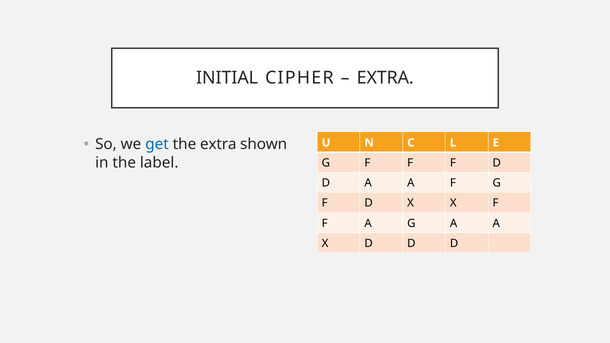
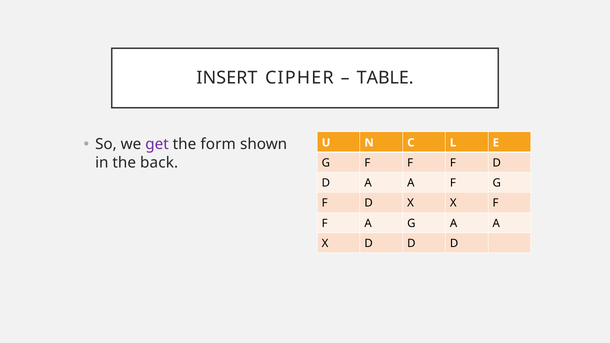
INITIAL: INITIAL -> INSERT
EXTRA at (385, 78): EXTRA -> TABLE
get colour: blue -> purple
the extra: extra -> form
label: label -> back
